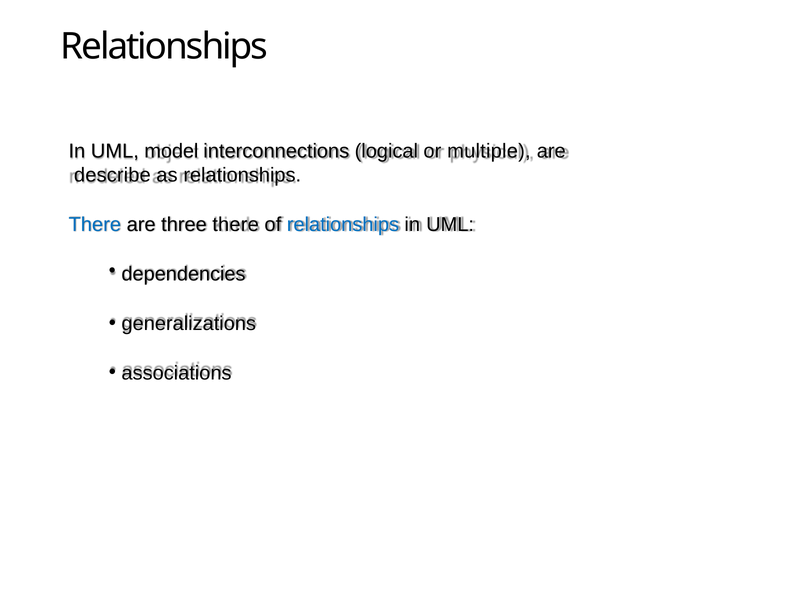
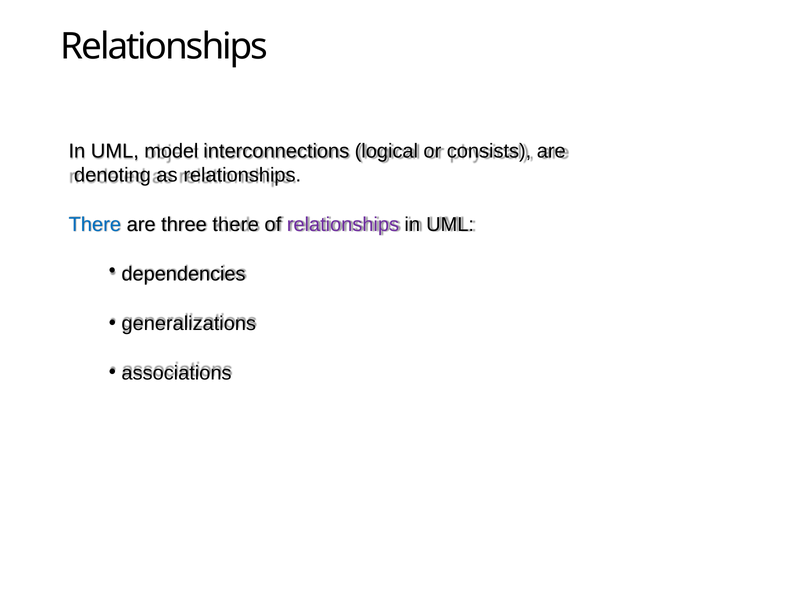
multiple: multiple -> consists
describe: describe -> denoting
relationships at (343, 225) colour: blue -> purple
